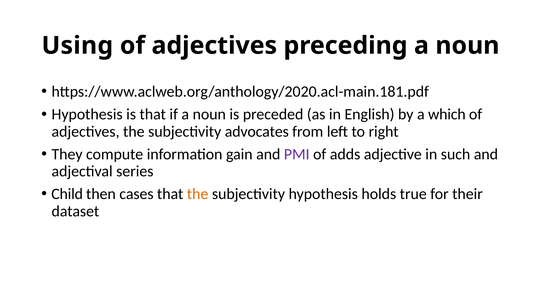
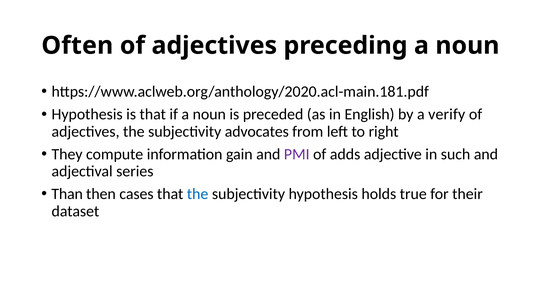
Using: Using -> Often
which: which -> verify
Child: Child -> Than
the at (198, 194) colour: orange -> blue
